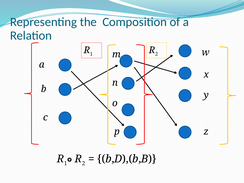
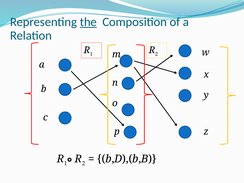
the underline: none -> present
